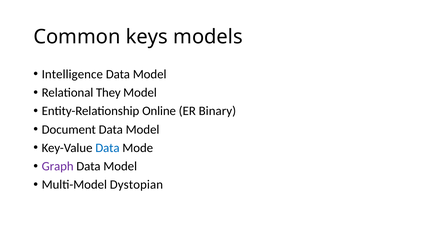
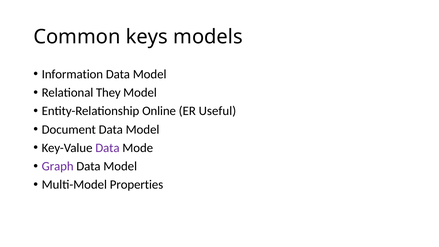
Intelligence: Intelligence -> Information
Binary: Binary -> Useful
Data at (107, 148) colour: blue -> purple
Dystopian: Dystopian -> Properties
